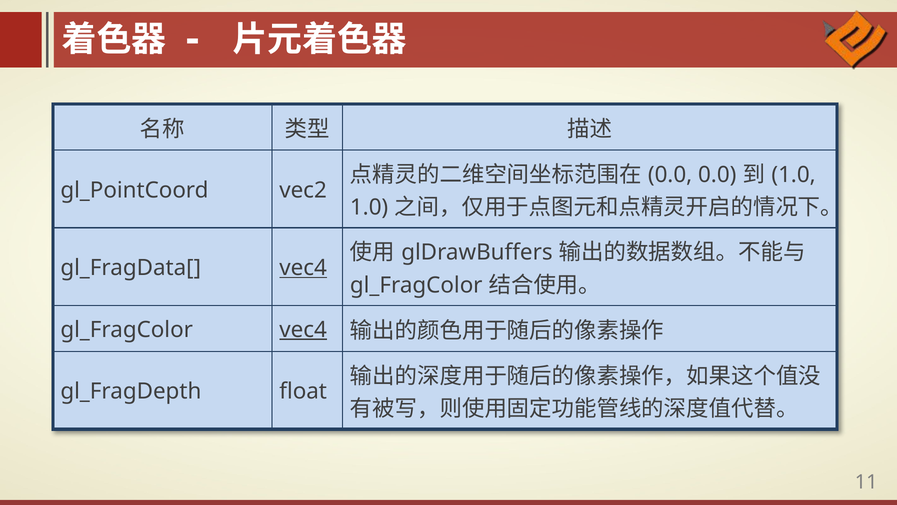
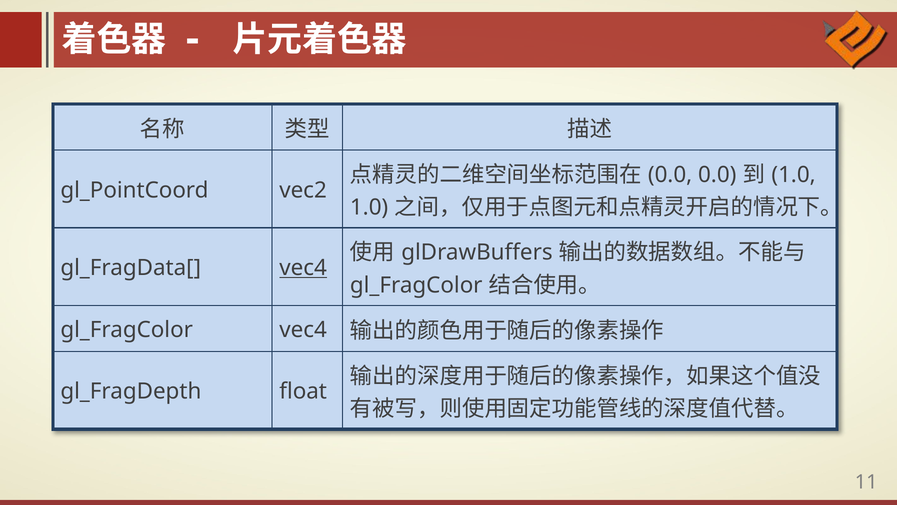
vec4 at (303, 329) underline: present -> none
